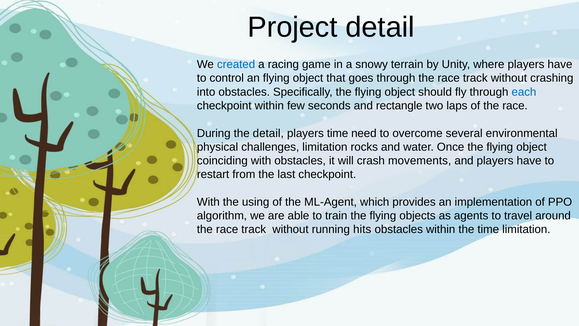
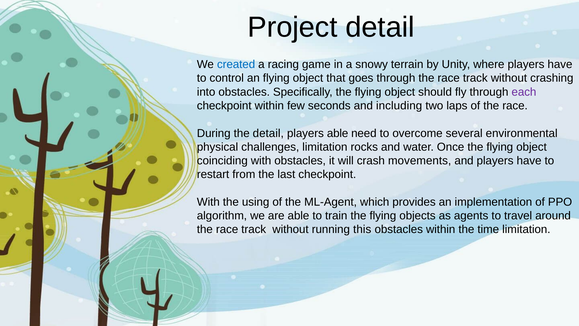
each colour: blue -> purple
rectangle: rectangle -> including
players time: time -> able
hits: hits -> this
